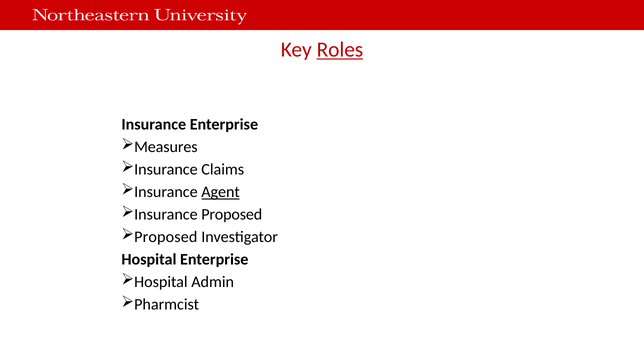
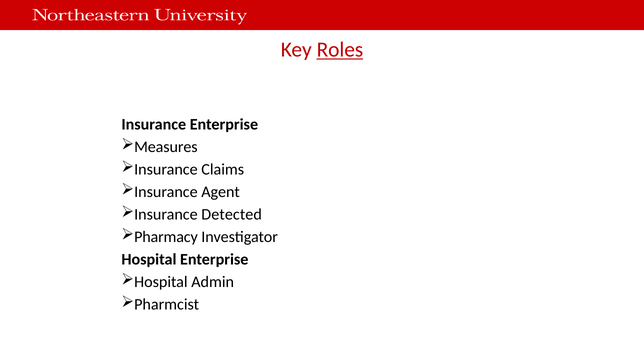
Agent underline: present -> none
Insurance Proposed: Proposed -> Detected
Proposed at (166, 237): Proposed -> Pharmacy
